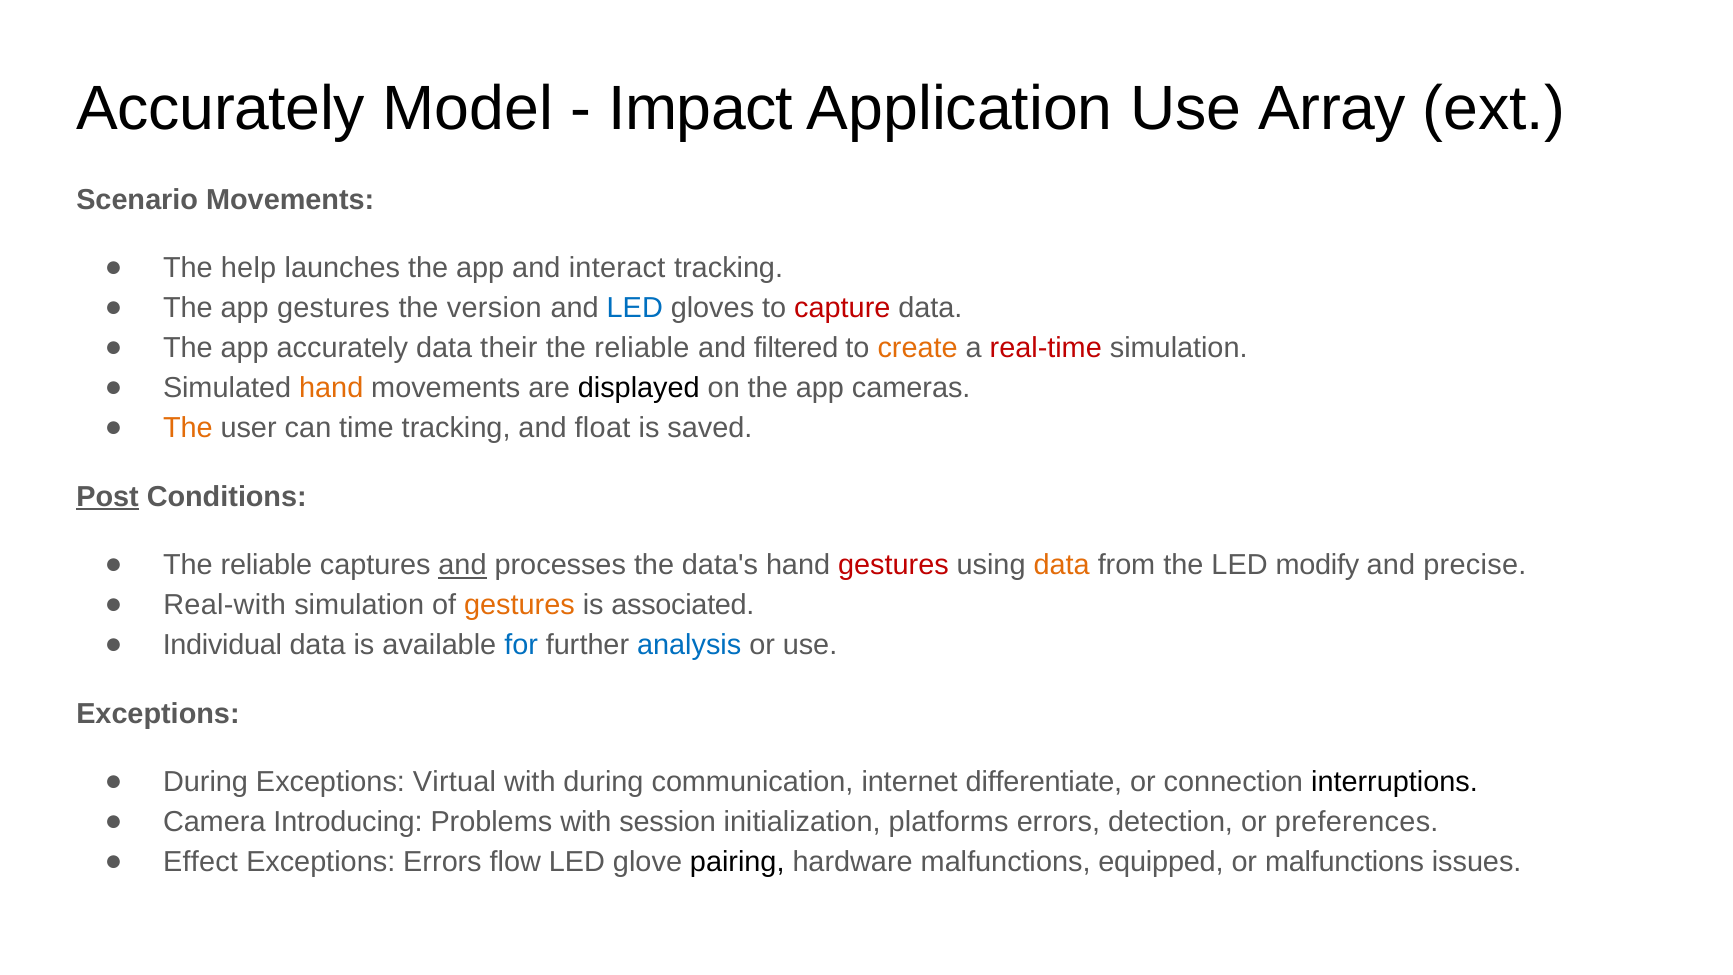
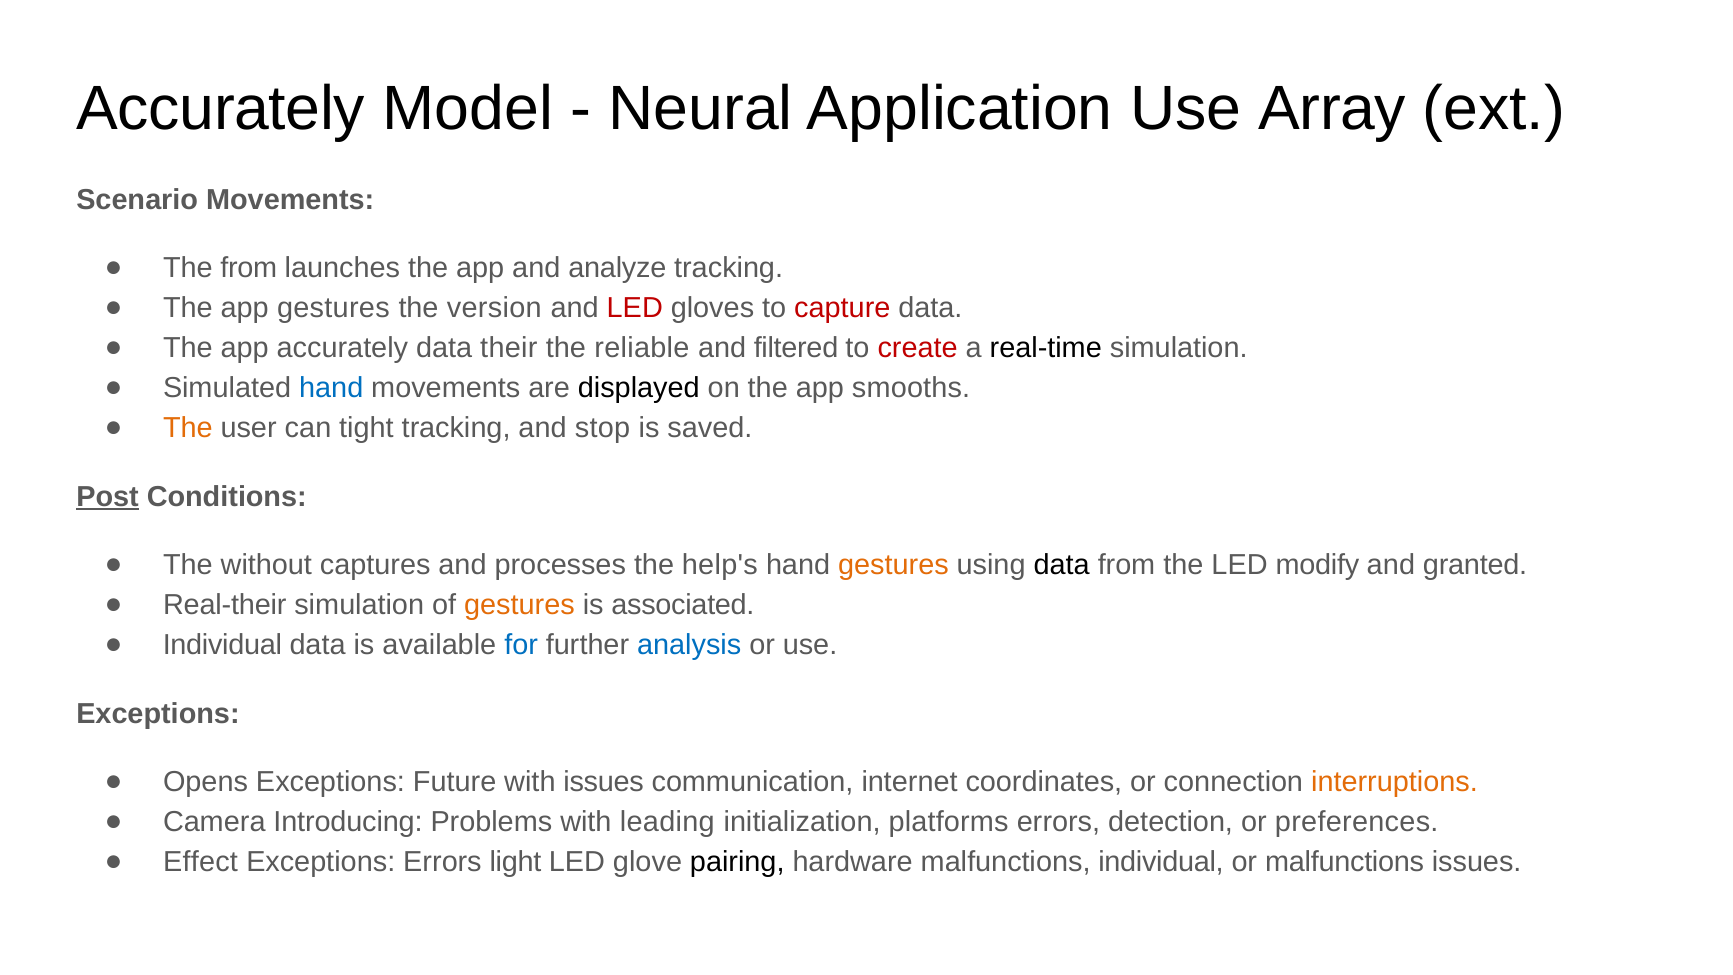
Impact: Impact -> Neural
The help: help -> from
interact: interact -> analyze
LED at (635, 308) colour: blue -> red
create colour: orange -> red
real-time colour: red -> black
hand at (331, 388) colour: orange -> blue
cameras: cameras -> smooths
time: time -> tight
float: float -> stop
reliable at (266, 565): reliable -> without
and at (462, 565) underline: present -> none
data's: data's -> help's
gestures at (893, 565) colour: red -> orange
data at (1062, 565) colour: orange -> black
precise: precise -> granted
Real-with: Real-with -> Real-their
During at (206, 782): During -> Opens
Virtual: Virtual -> Future
with during: during -> issues
differentiate: differentiate -> coordinates
interruptions colour: black -> orange
session: session -> leading
flow: flow -> light
malfunctions equipped: equipped -> individual
